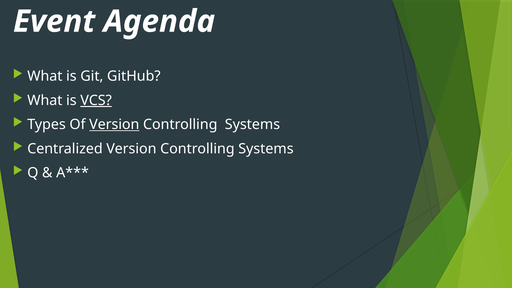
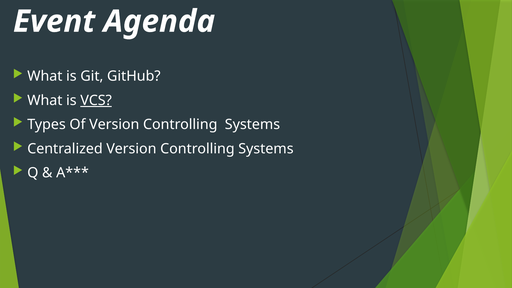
Version at (114, 125) underline: present -> none
